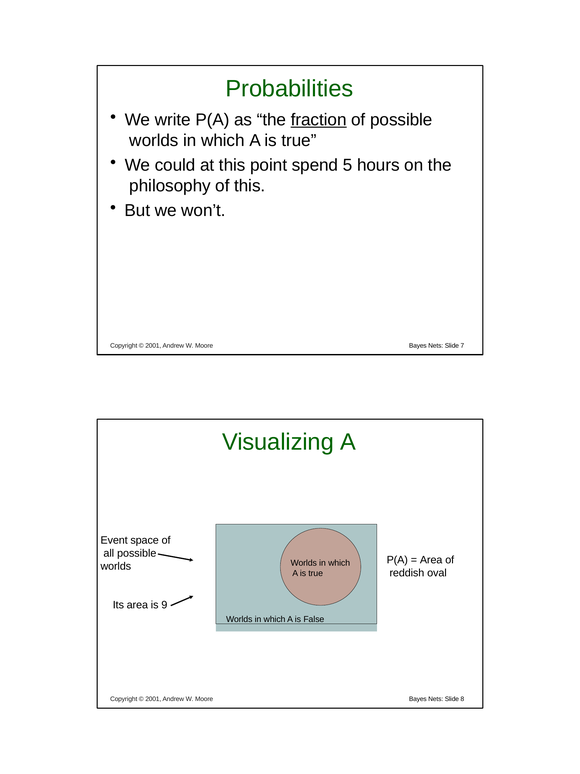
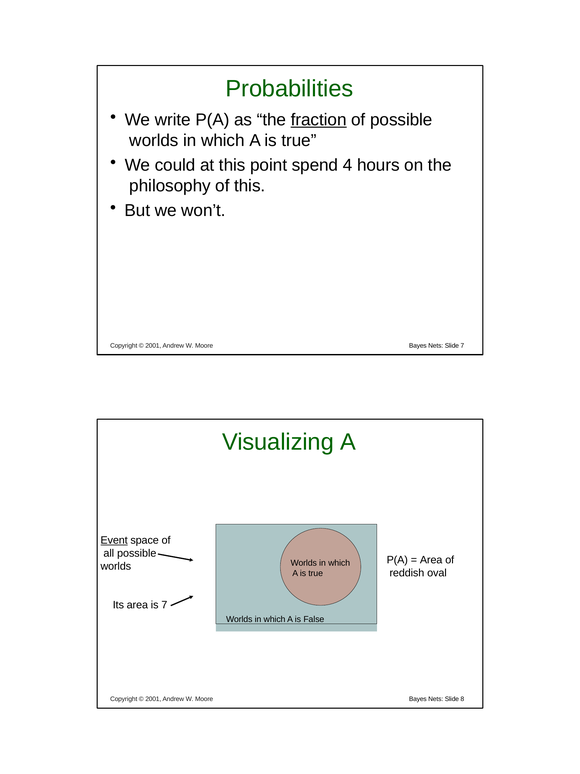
5: 5 -> 4
Event underline: none -> present
is 9: 9 -> 7
